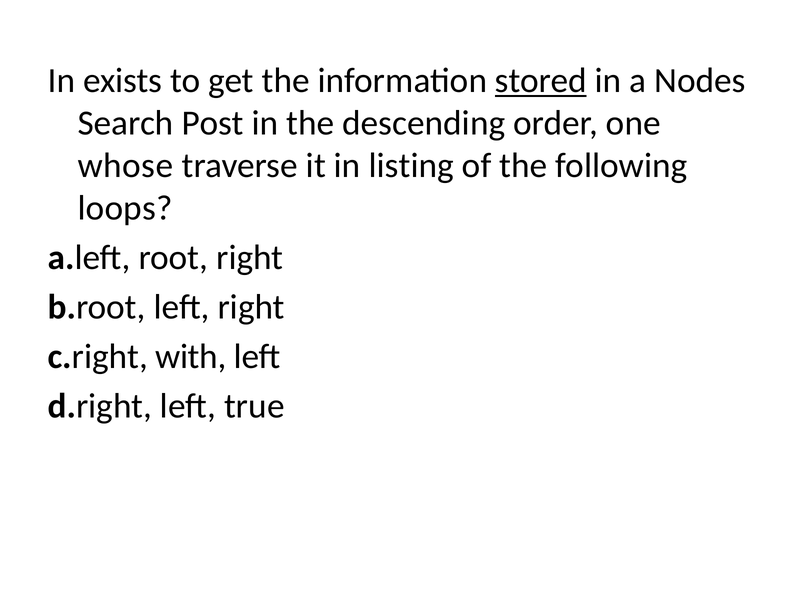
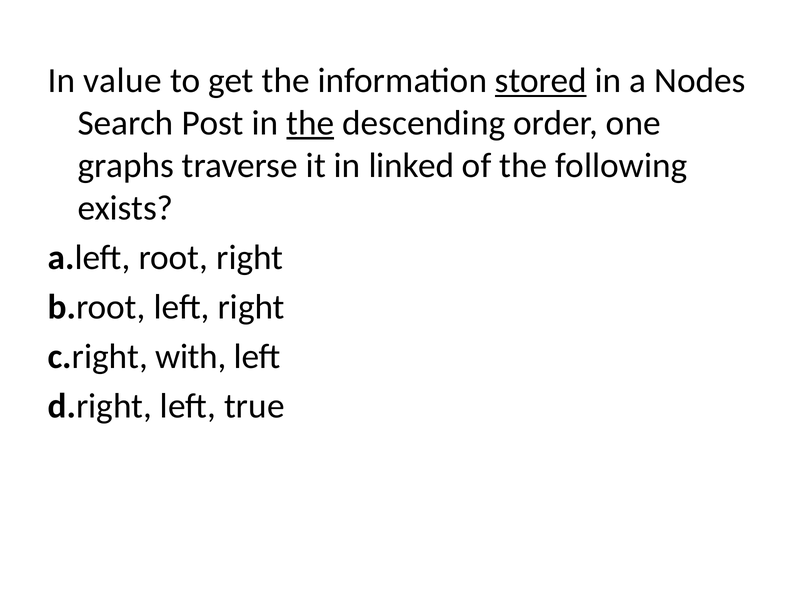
exists: exists -> value
the at (310, 123) underline: none -> present
whose: whose -> graphs
listing: listing -> linked
loops: loops -> exists
